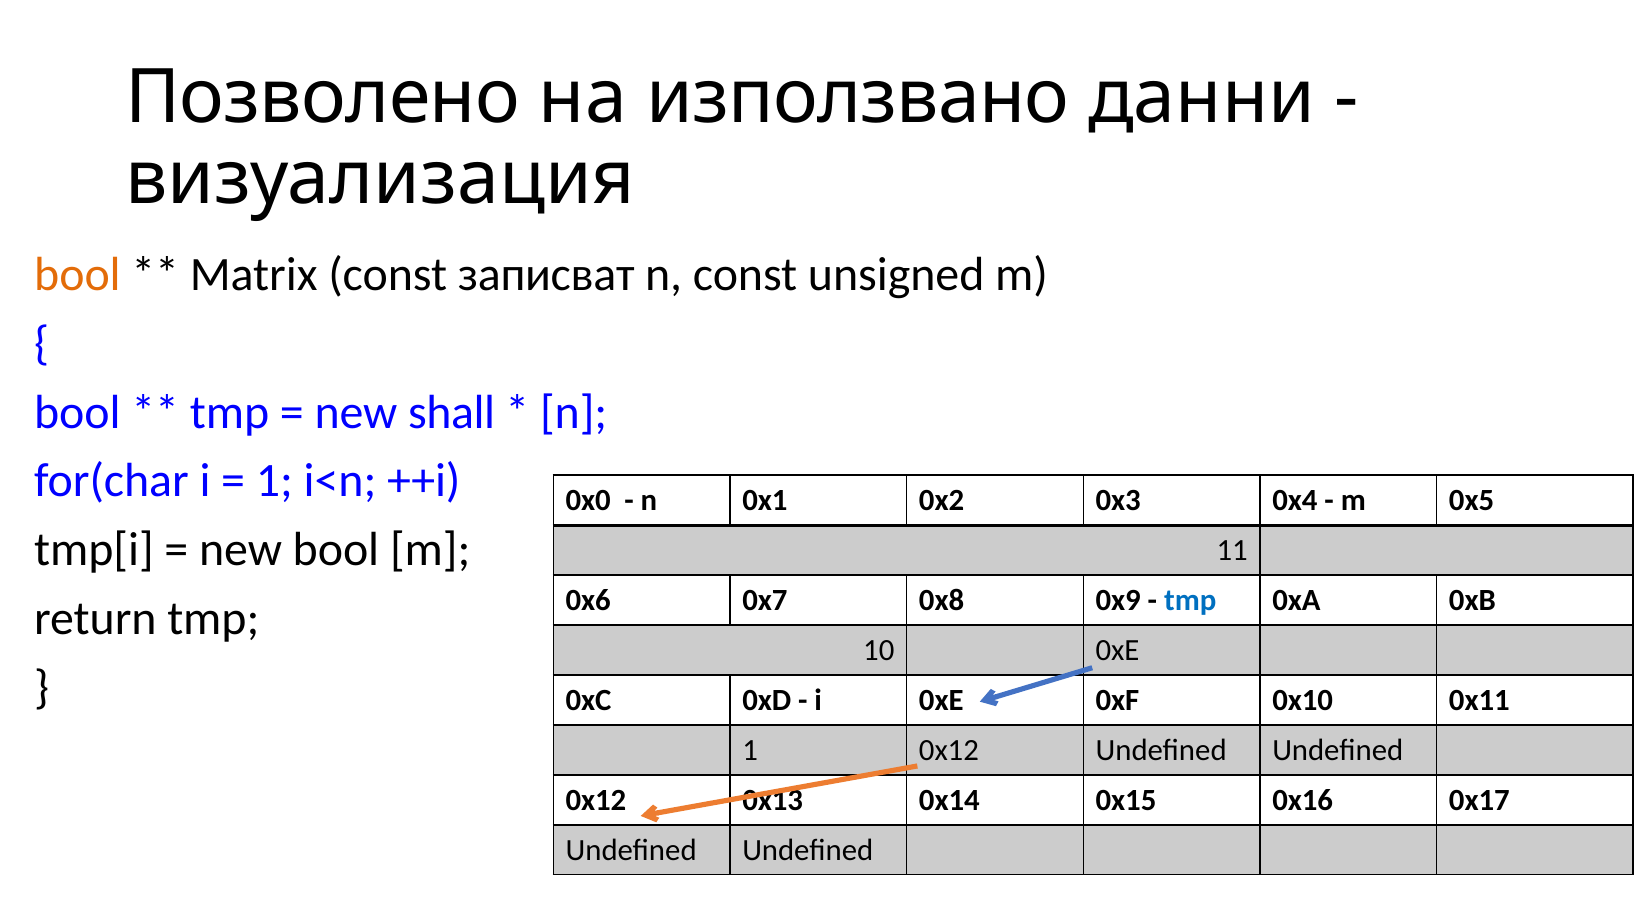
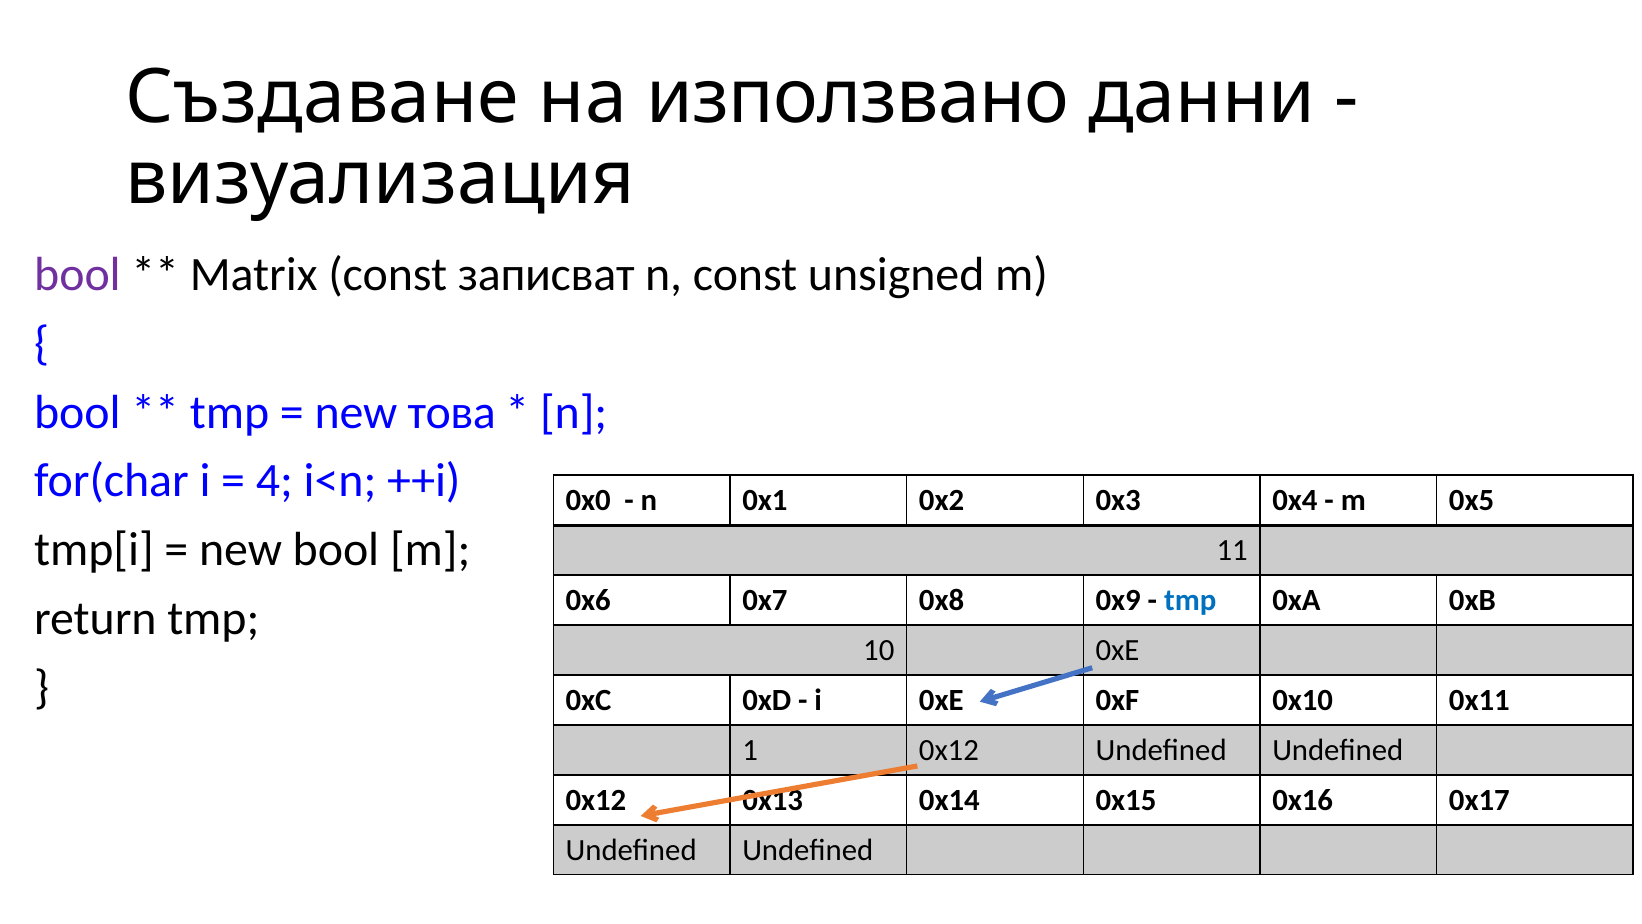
Позволено: Позволено -> Създаване
bool at (77, 275) colour: orange -> purple
shall: shall -> това
1 at (274, 481): 1 -> 4
